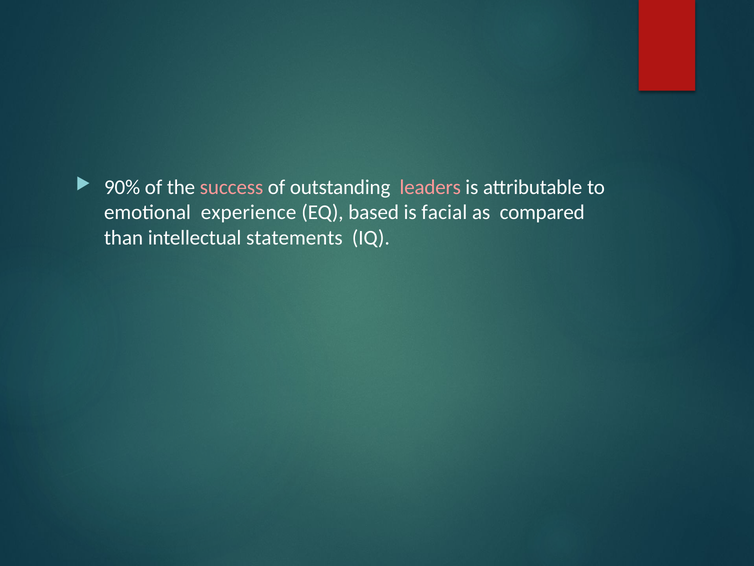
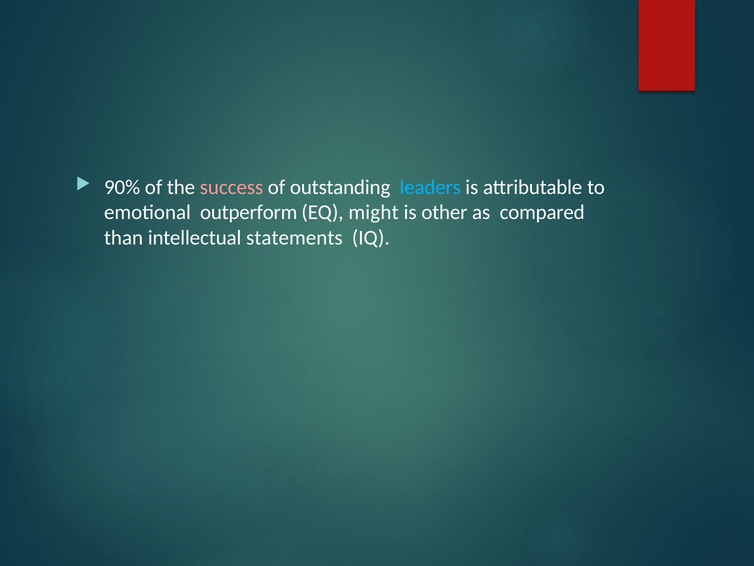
leaders colour: pink -> light blue
experience: experience -> outperform
based: based -> might
facial: facial -> other
